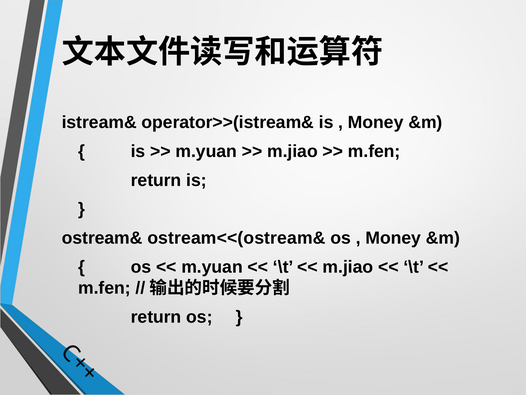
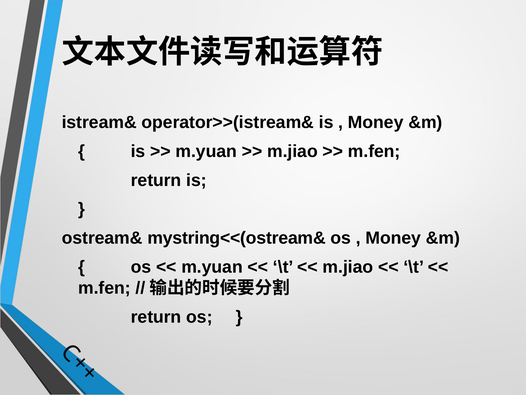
ostream<<(ostream&: ostream<<(ostream& -> mystring<<(ostream&
